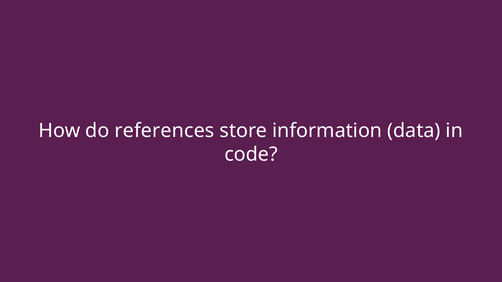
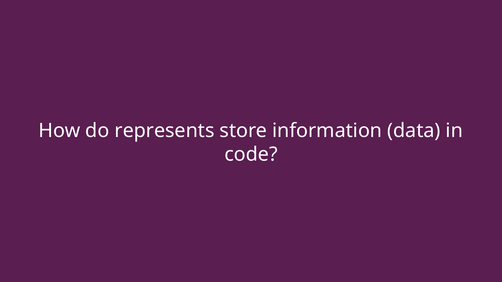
references: references -> represents
